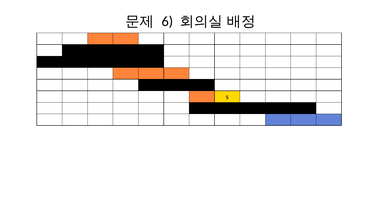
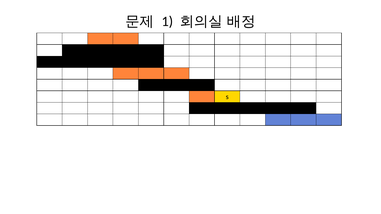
6: 6 -> 1
